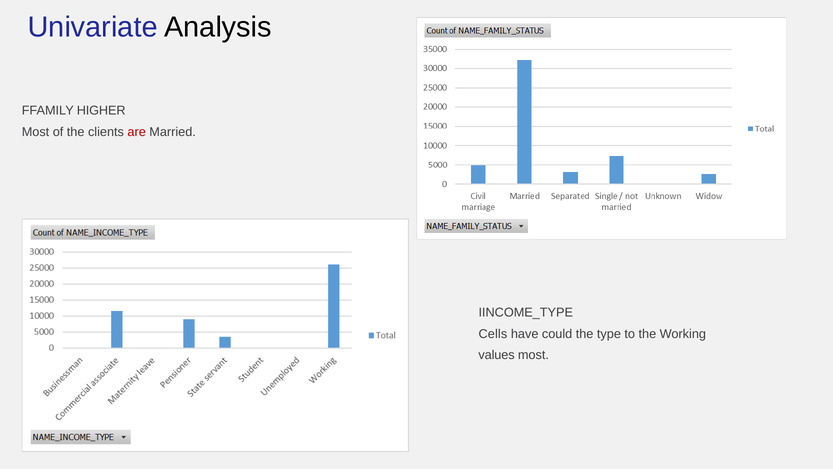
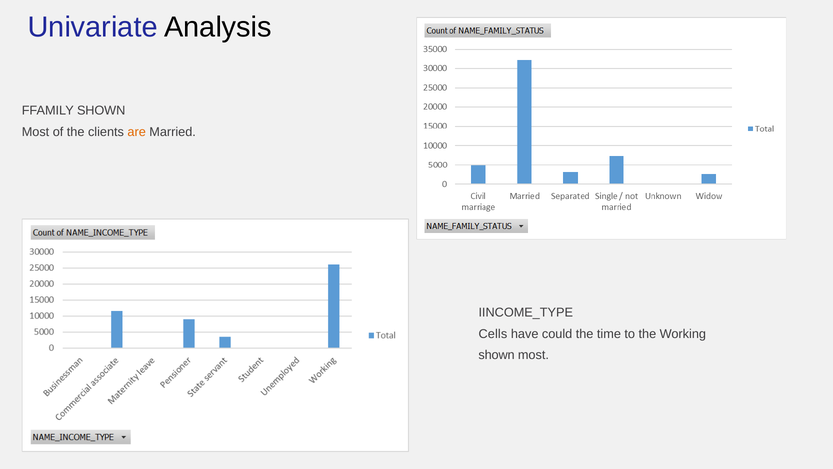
FFAMILY HIGHER: HIGHER -> SHOWN
are colour: red -> orange
type: type -> time
values at (497, 355): values -> shown
